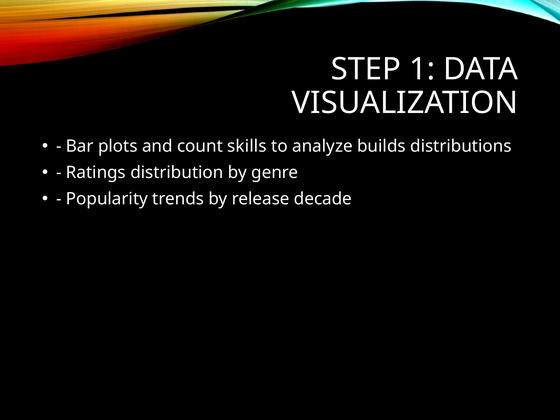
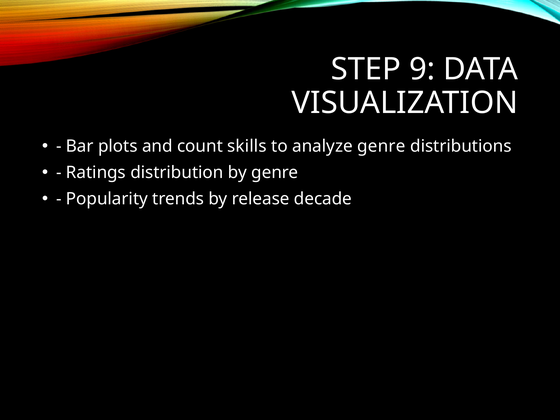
1: 1 -> 9
analyze builds: builds -> genre
